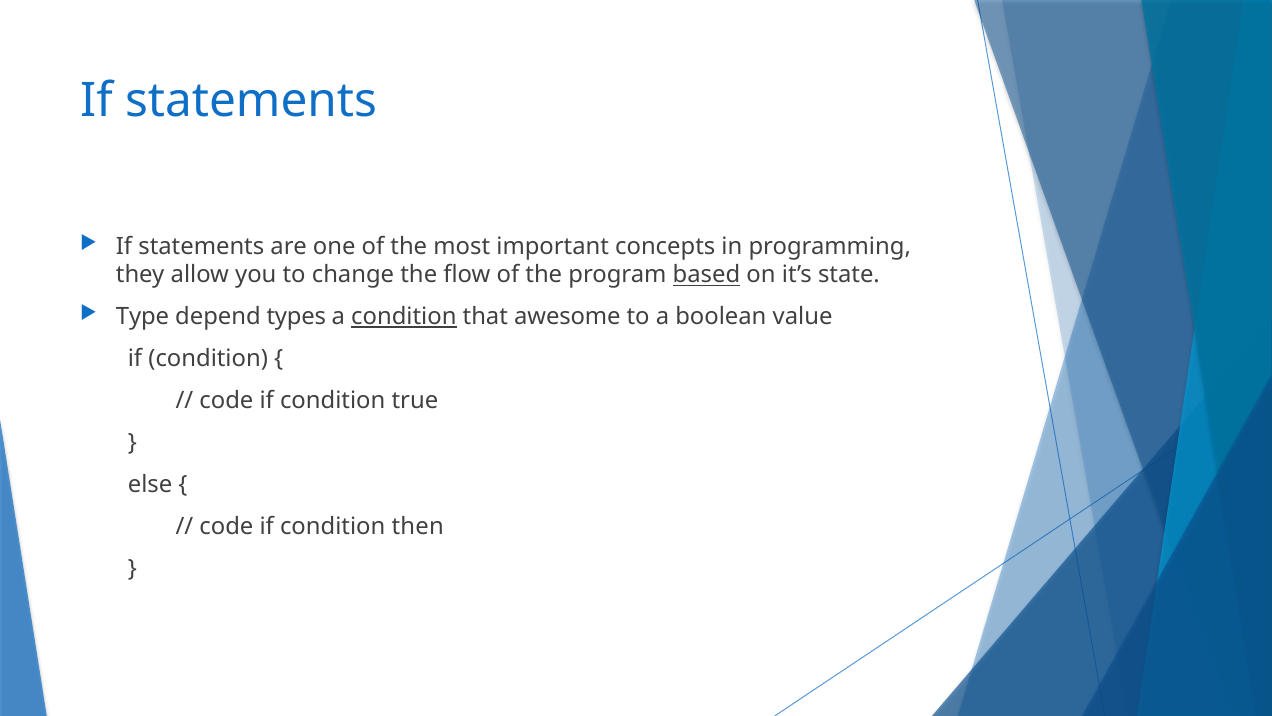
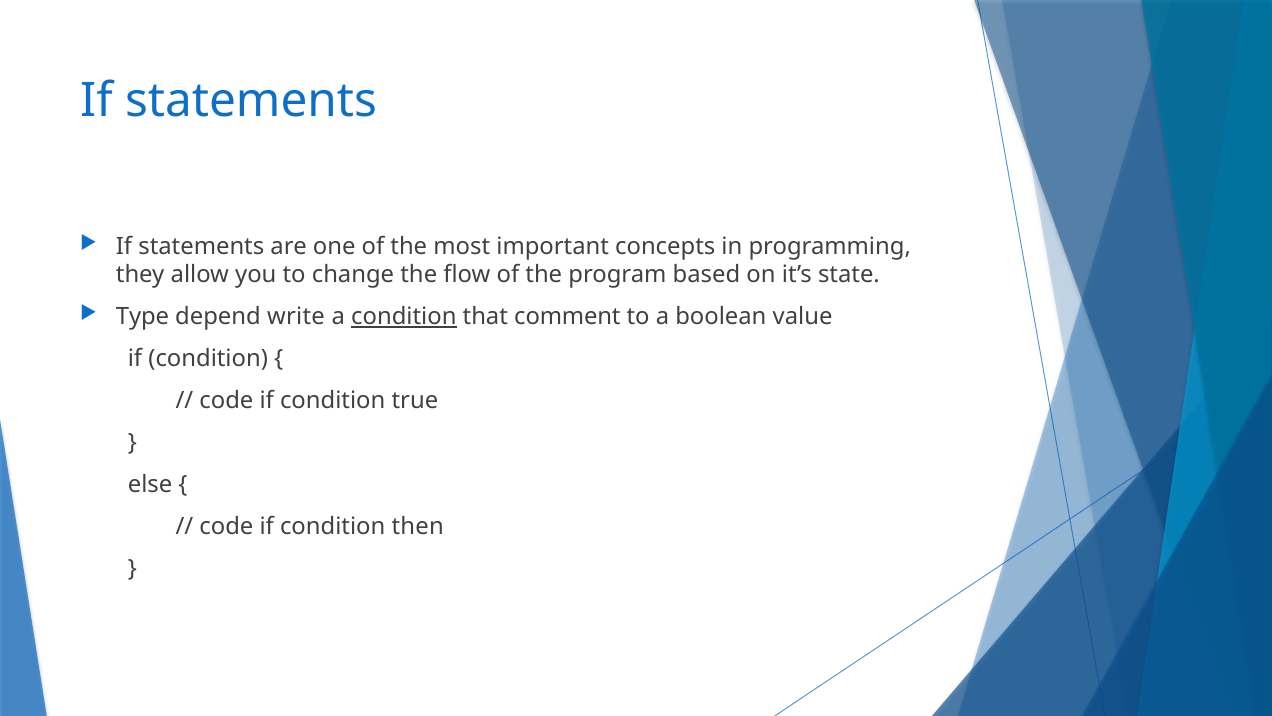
based underline: present -> none
types: types -> write
awesome: awesome -> comment
